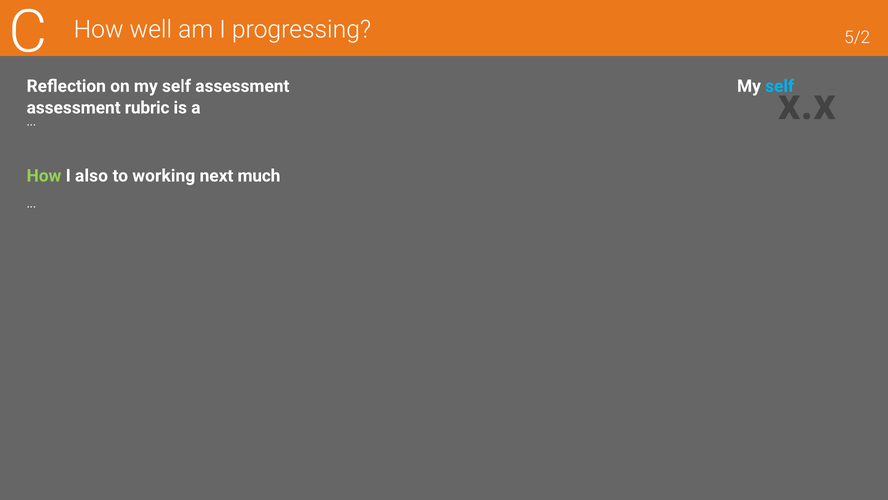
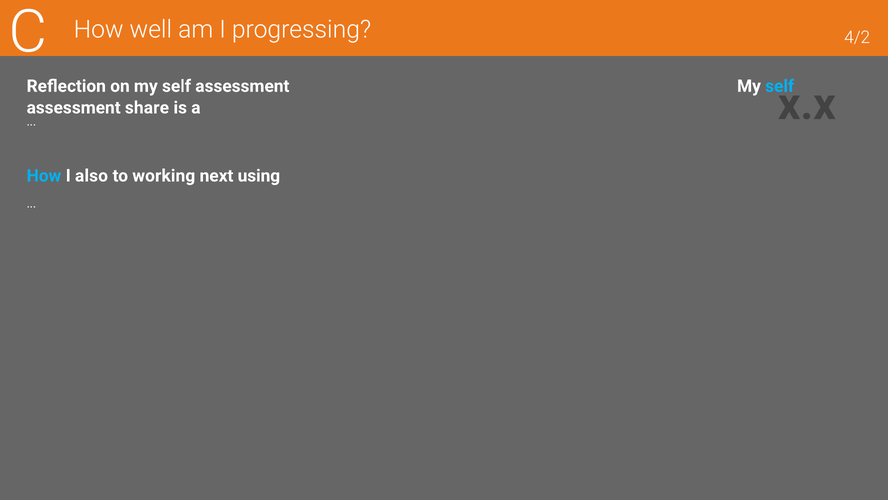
5/2: 5/2 -> 4/2
rubric: rubric -> share
How at (44, 176) colour: light green -> light blue
much: much -> using
